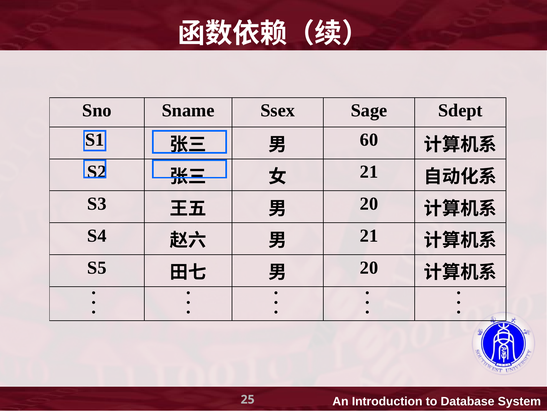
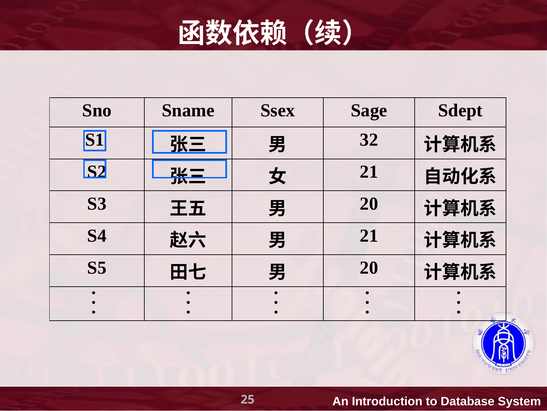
60: 60 -> 32
